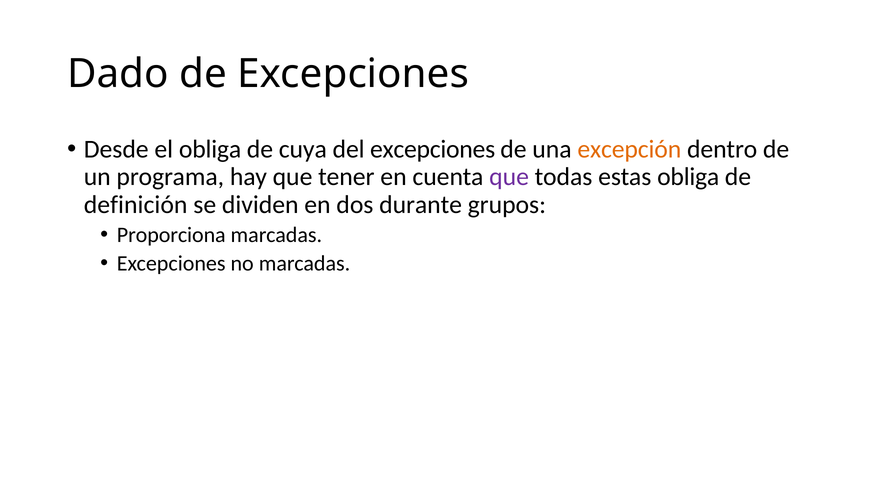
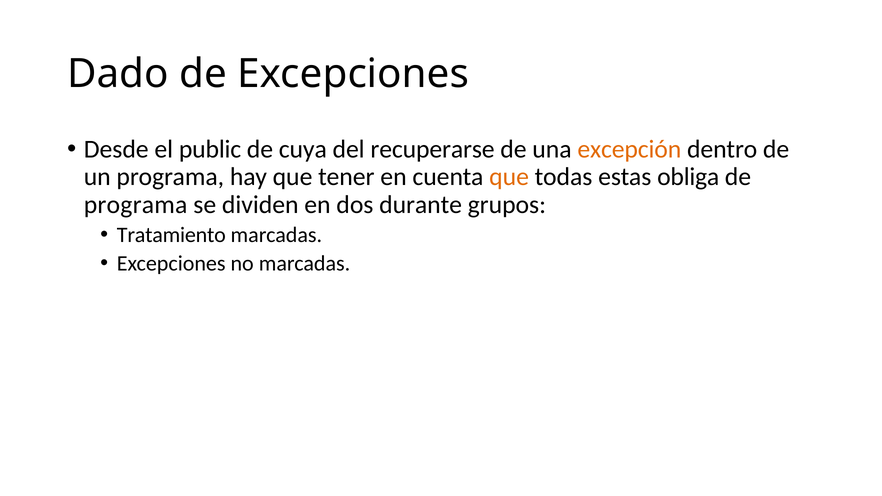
el obliga: obliga -> public
del excepciones: excepciones -> recuperarse
que at (509, 177) colour: purple -> orange
definición at (136, 205): definición -> programa
Proporciona: Proporciona -> Tratamiento
